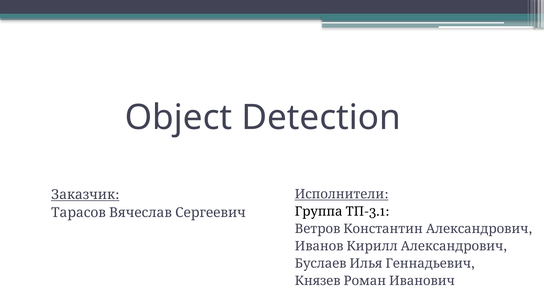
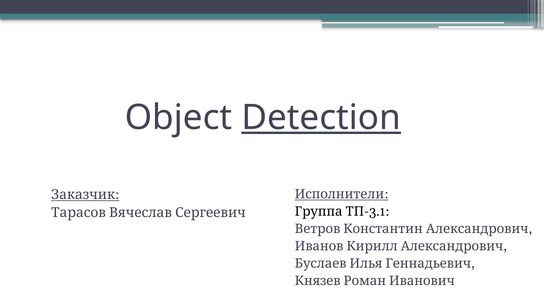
Detection underline: none -> present
